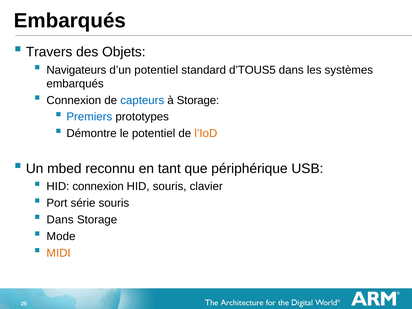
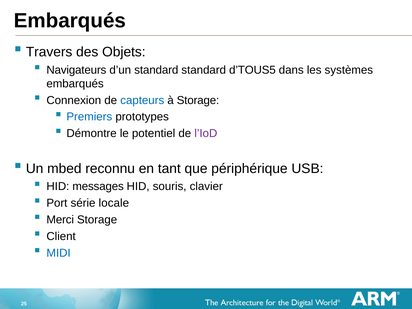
d’un potentiel: potentiel -> standard
l’IoD colour: orange -> purple
HID connexion: connexion -> messages
série souris: souris -> locale
Dans at (60, 220): Dans -> Merci
Mode: Mode -> Client
MIDI colour: orange -> blue
